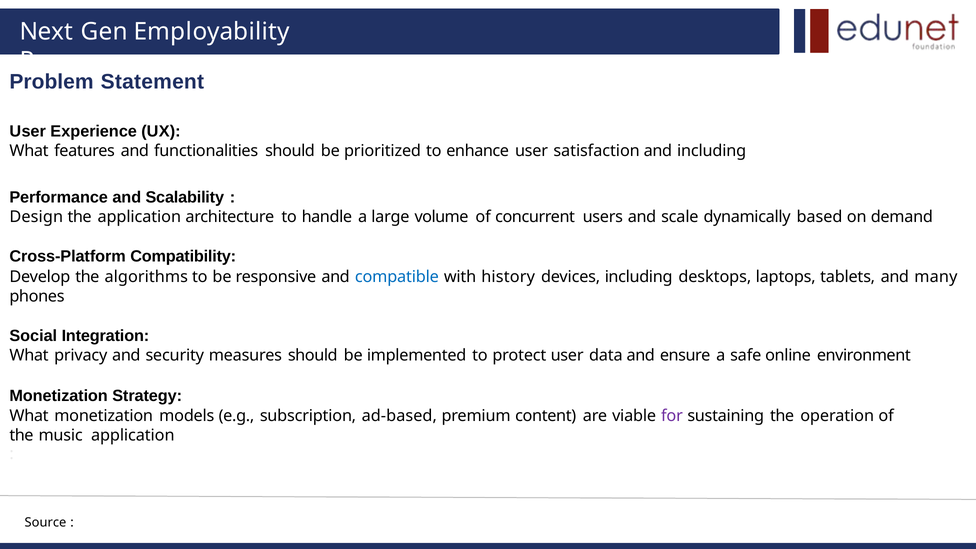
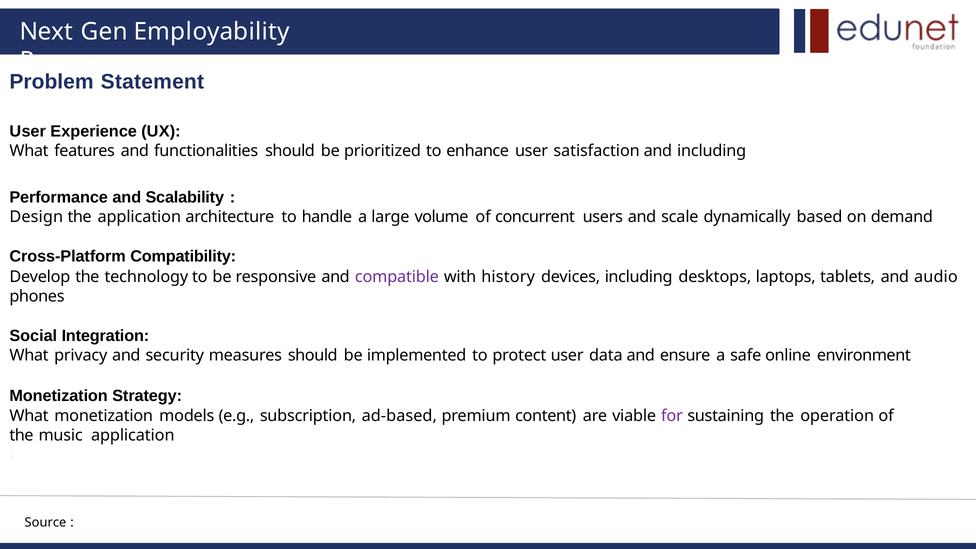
algorithms: algorithms -> technology
compatible colour: blue -> purple
many: many -> audio
